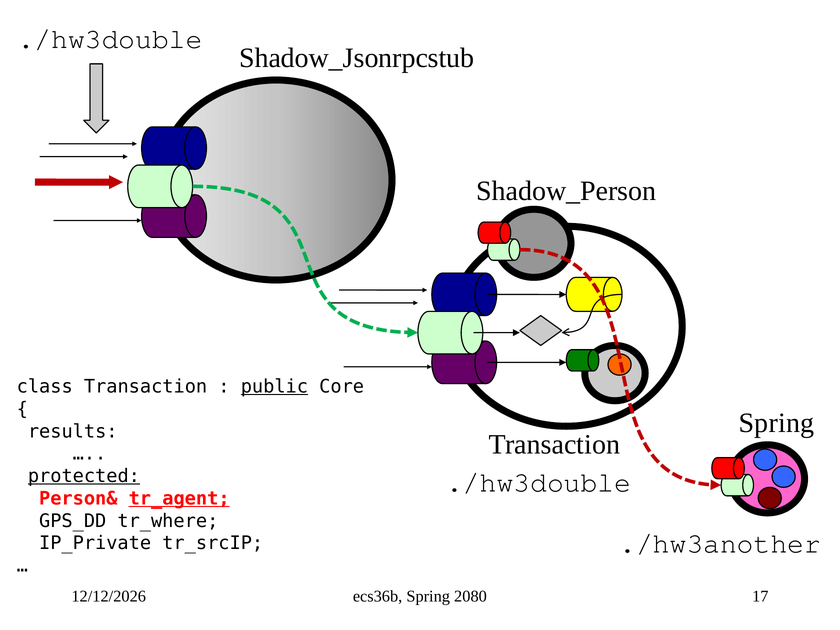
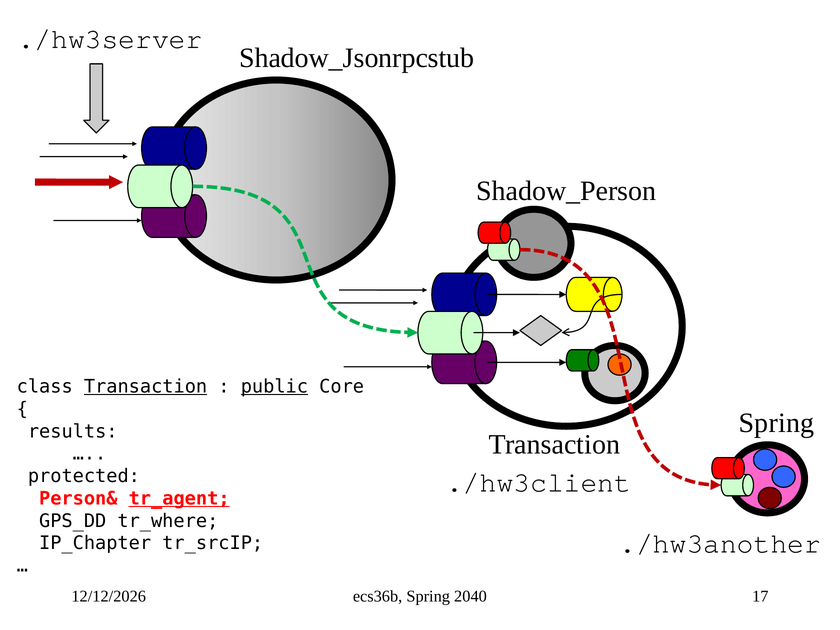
./hw3double at (110, 39): ./hw3double -> ./hw3server
Transaction at (146, 387) underline: none -> present
protected underline: present -> none
./hw3double at (539, 483): ./hw3double -> ./hw3client
IP_Private: IP_Private -> IP_Chapter
2080: 2080 -> 2040
